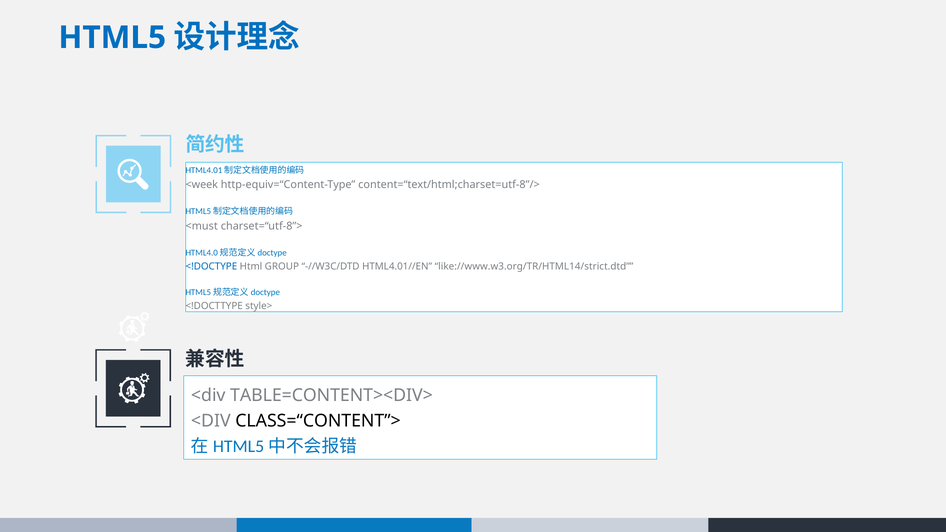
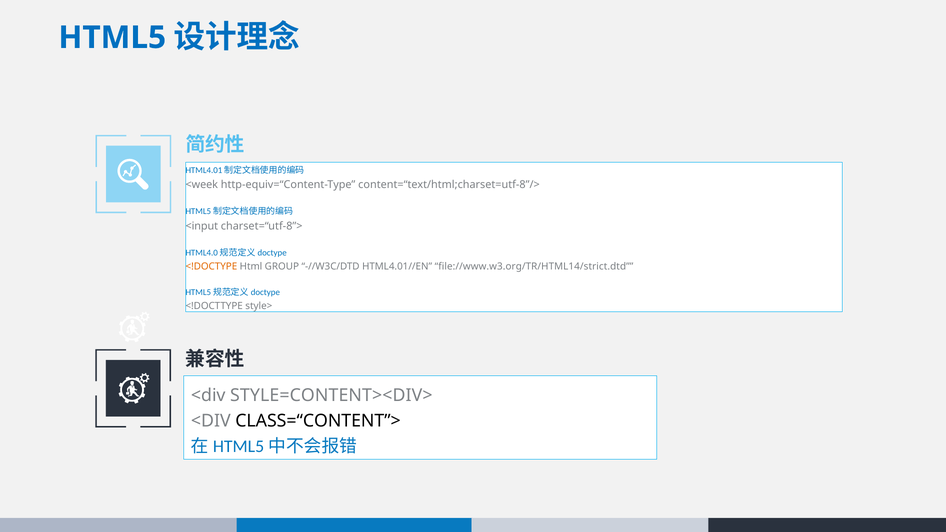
<must: <must -> <input
<!DOCTYPE colour: blue -> orange
like://www.w3.org/TR/HTML14/strict.dtd: like://www.w3.org/TR/HTML14/strict.dtd -> file://www.w3.org/TR/HTML14/strict.dtd
TABLE=CONTENT><DIV>: TABLE=CONTENT><DIV> -> STYLE=CONTENT><DIV>
